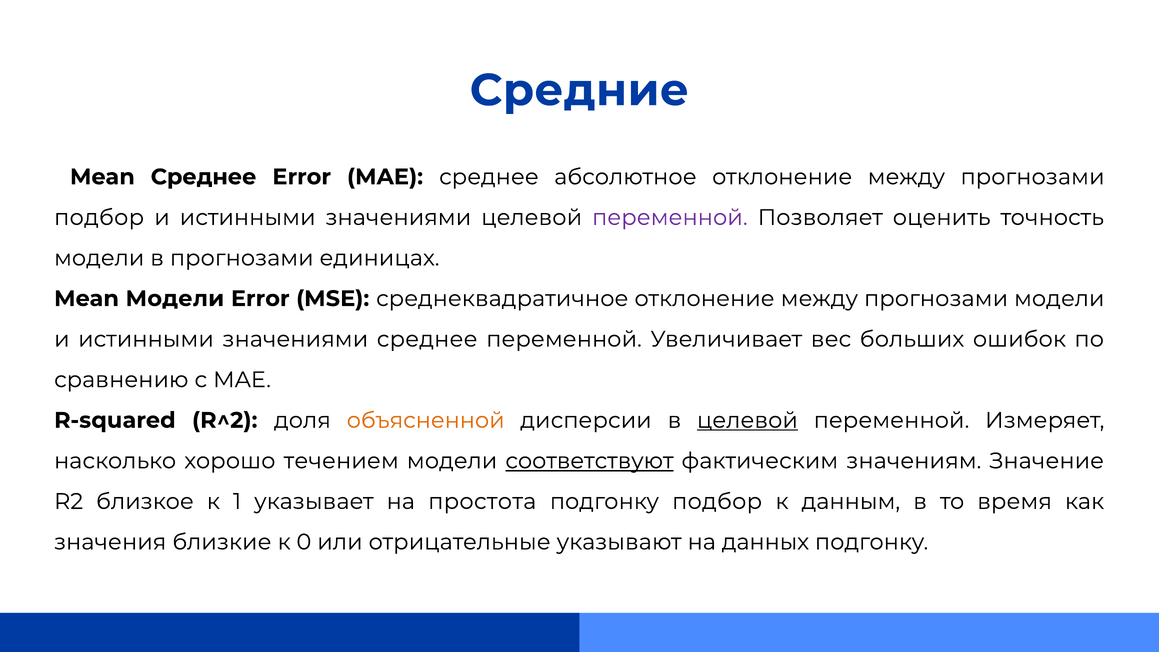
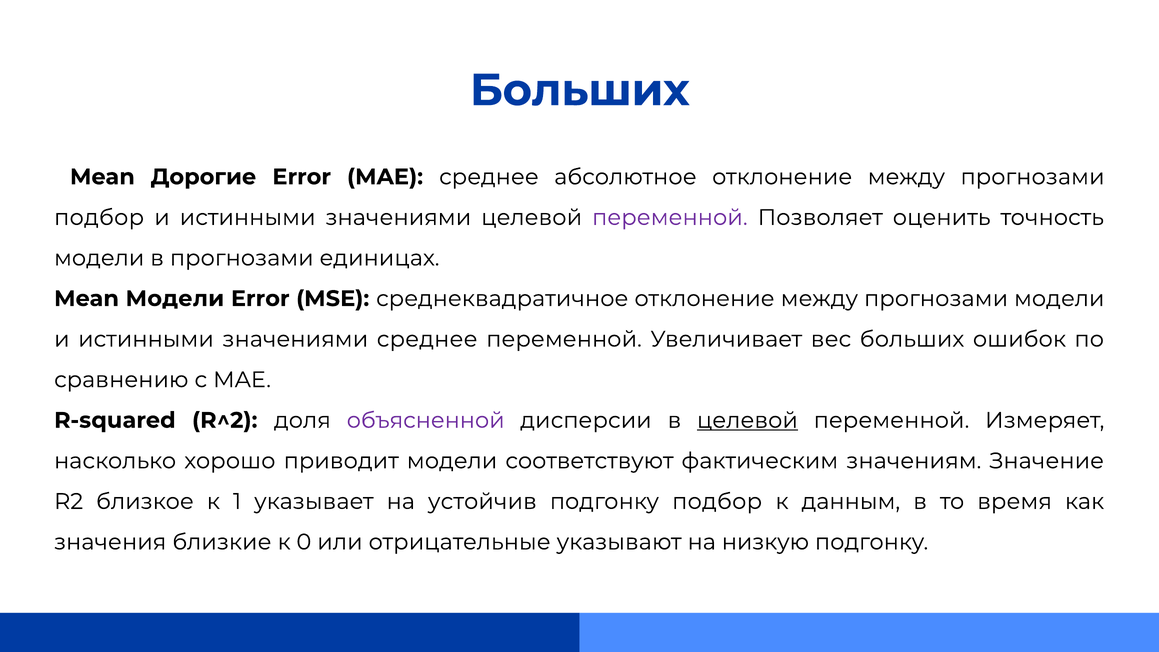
Средние at (579, 90): Средние -> Больших
Mean Среднее: Среднее -> Дорогие
объясненной colour: orange -> purple
течением: течением -> приводит
соответствуют underline: present -> none
простота: простота -> устойчив
данных: данных -> низкую
